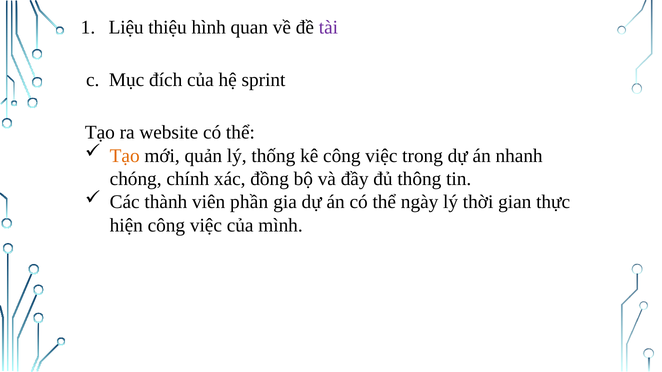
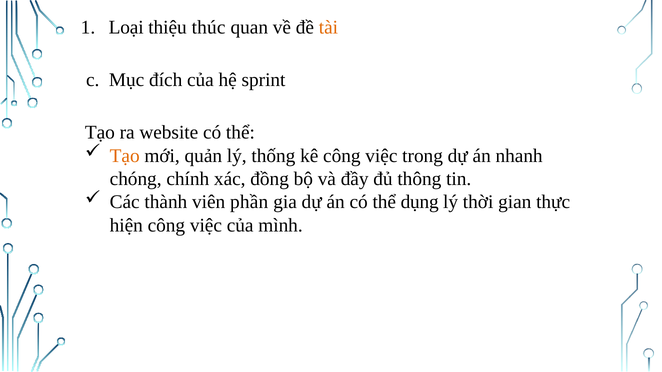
Liệu: Liệu -> Loại
hình: hình -> thúc
tài colour: purple -> orange
ngày: ngày -> dụng
